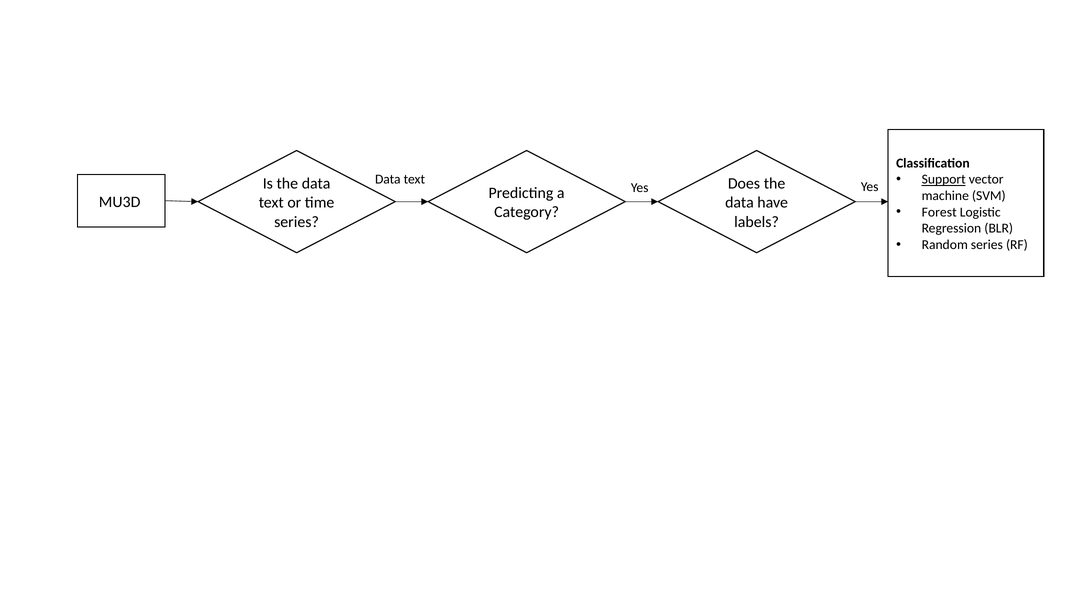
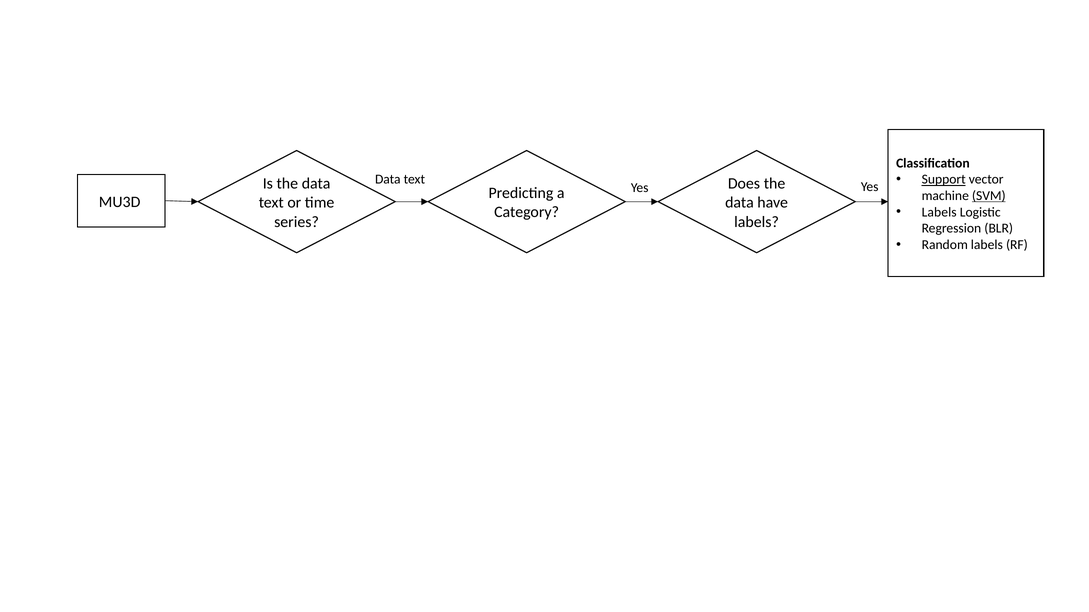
SVM underline: none -> present
Forest at (939, 212): Forest -> Labels
Random series: series -> labels
